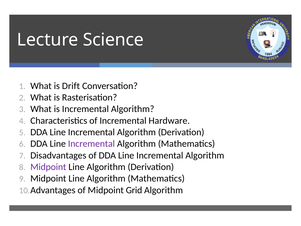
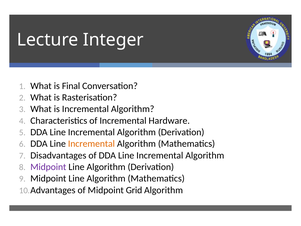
Science: Science -> Integer
Drift: Drift -> Final
Incremental at (91, 144) colour: purple -> orange
